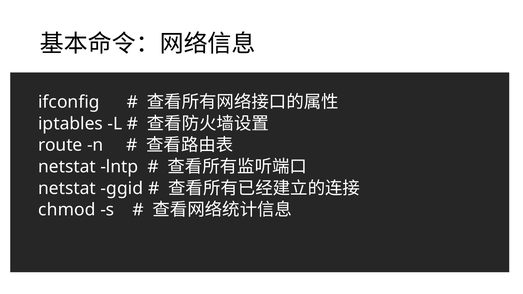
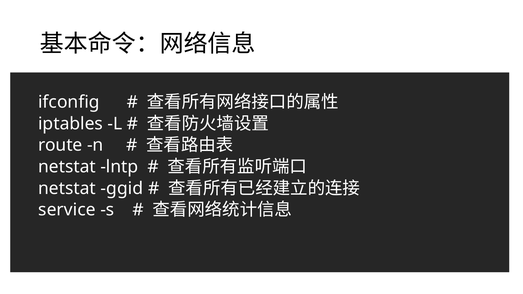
chmod: chmod -> service
